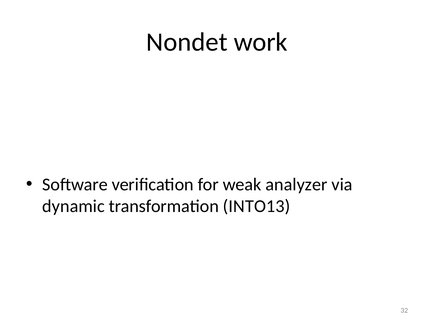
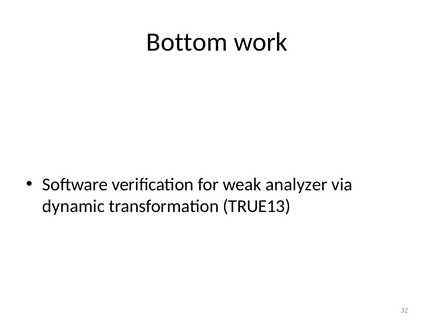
Nondet: Nondet -> Bottom
INTO13: INTO13 -> TRUE13
